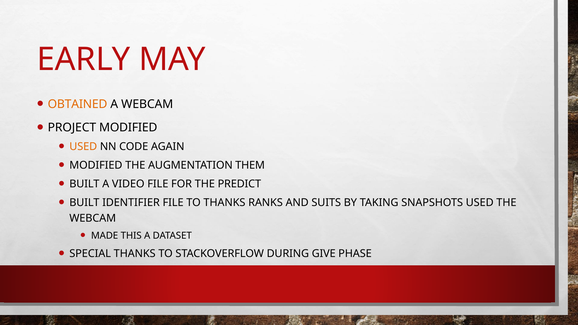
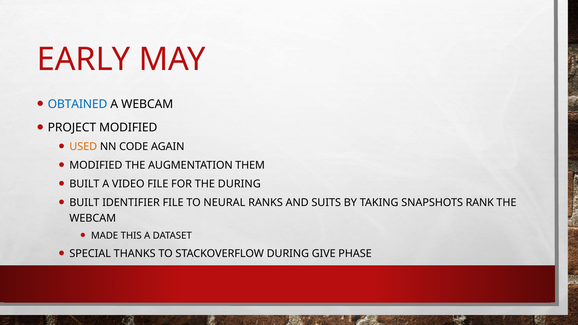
OBTAINED colour: orange -> blue
THE PREDICT: PREDICT -> DURING
TO THANKS: THANKS -> NEURAL
SNAPSHOTS USED: USED -> RANK
